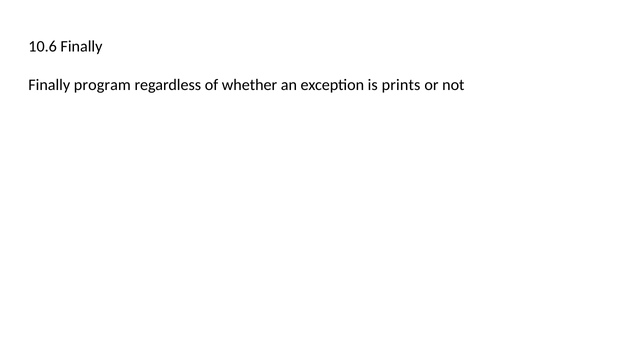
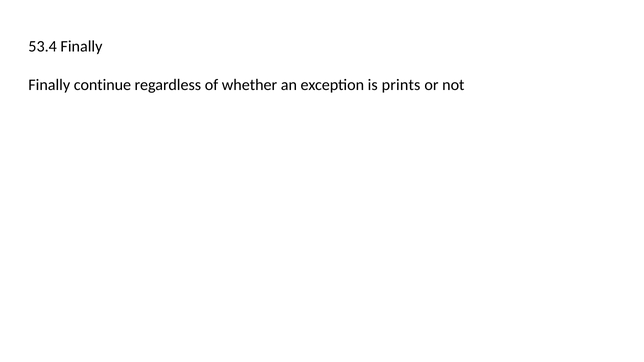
10.6: 10.6 -> 53.4
program: program -> continue
